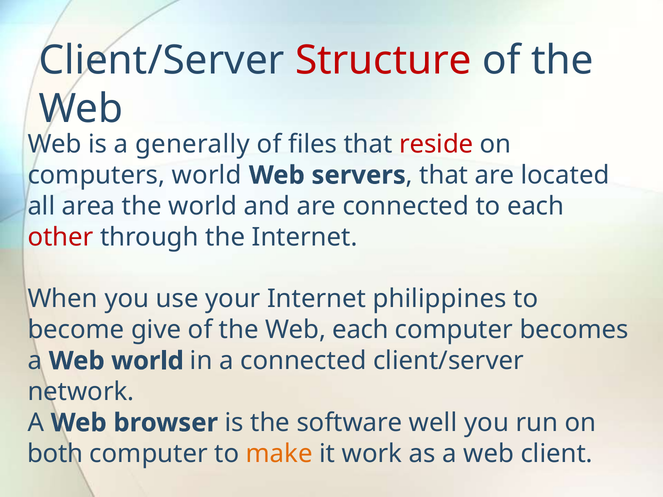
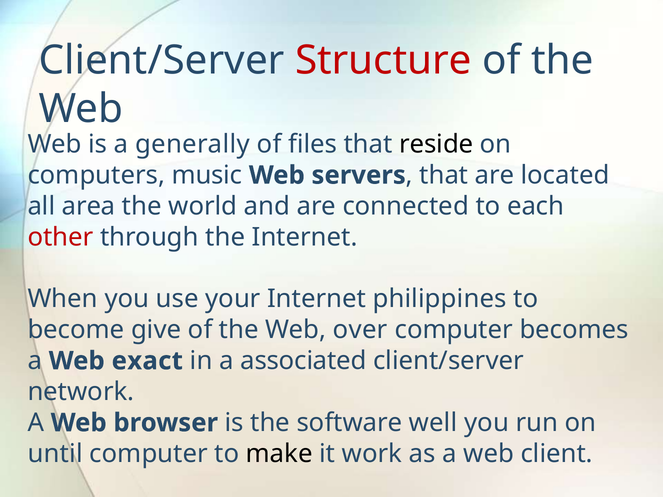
reside colour: red -> black
computers world: world -> music
Web each: each -> over
Web world: world -> exact
a connected: connected -> associated
both: both -> until
make colour: orange -> black
